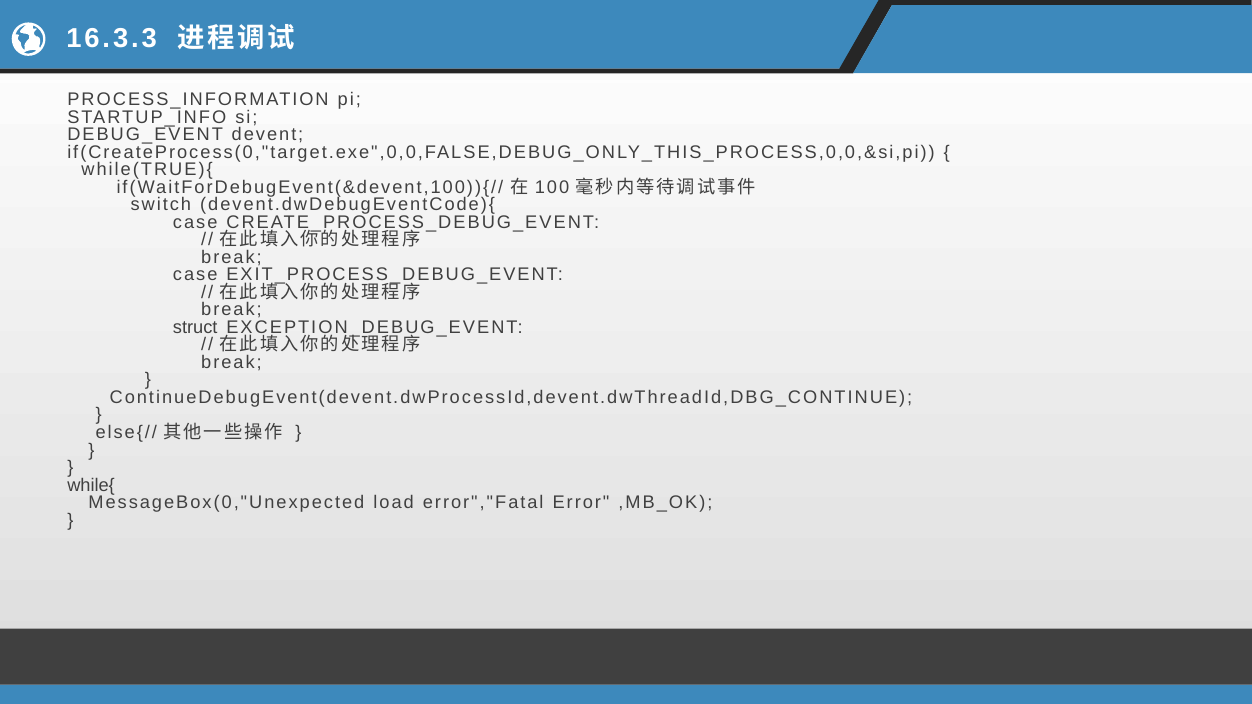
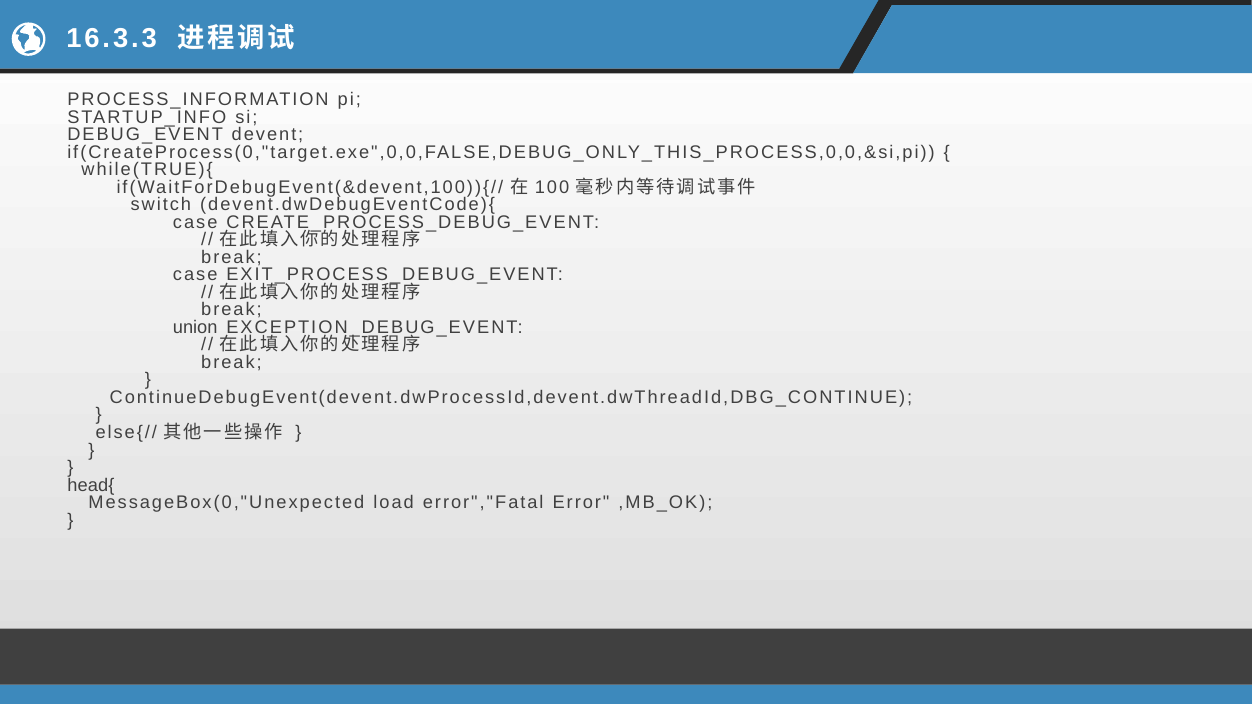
struct: struct -> union
while{: while{ -> head{
